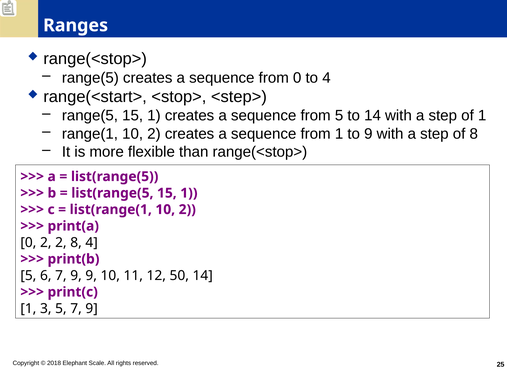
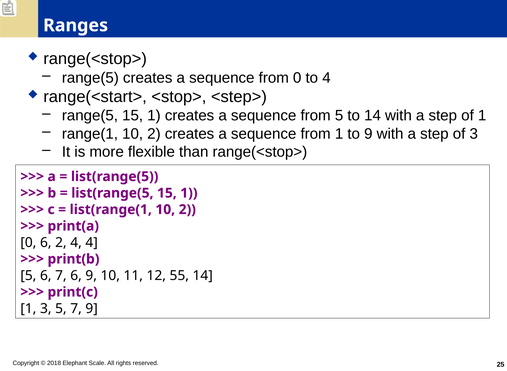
of 8: 8 -> 3
0 2: 2 -> 6
2 8: 8 -> 4
6 7 9: 9 -> 6
50: 50 -> 55
